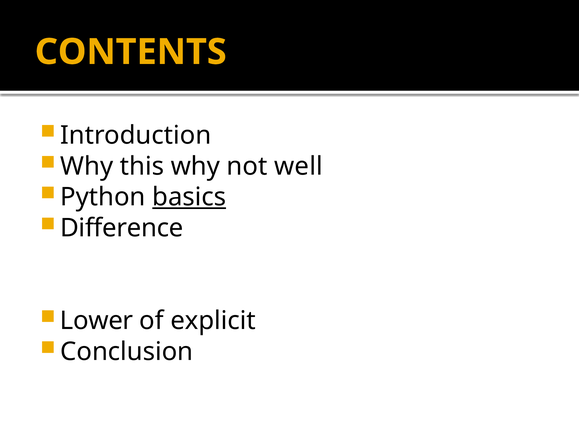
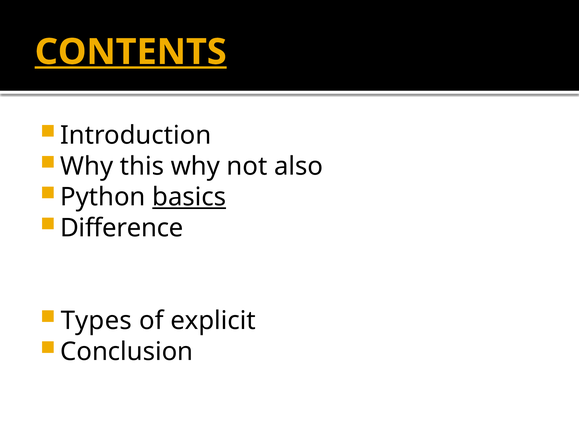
CONTENTS underline: none -> present
well: well -> also
Lower: Lower -> Types
